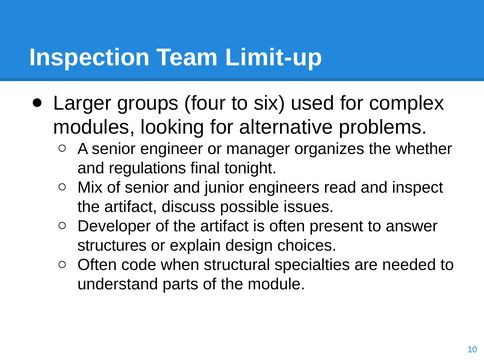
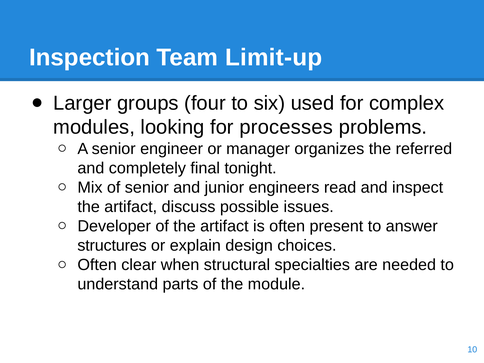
alternative: alternative -> processes
whether: whether -> referred
regulations: regulations -> completely
code: code -> clear
